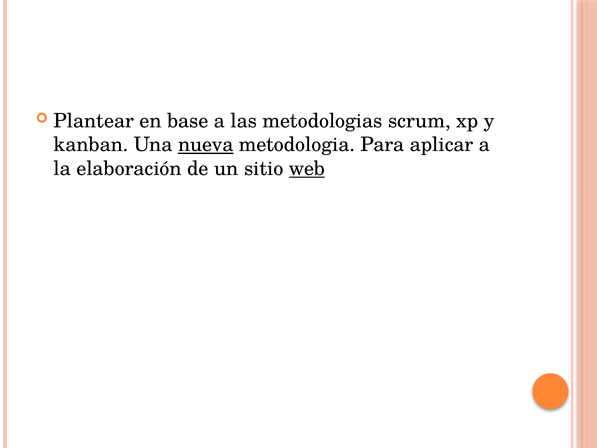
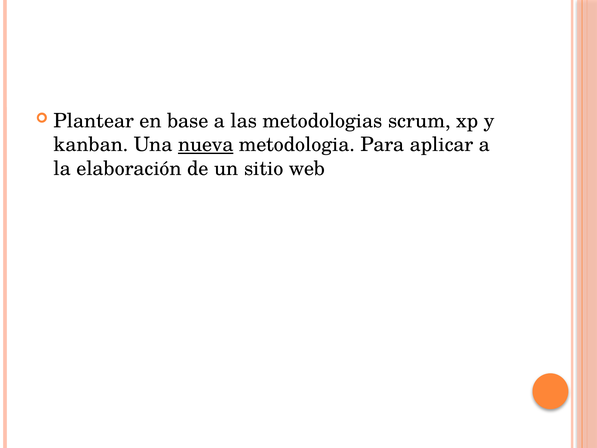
web underline: present -> none
